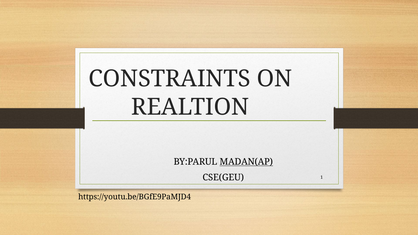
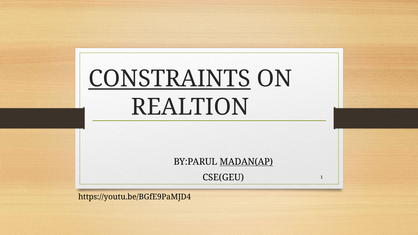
CONSTRAINTS underline: none -> present
